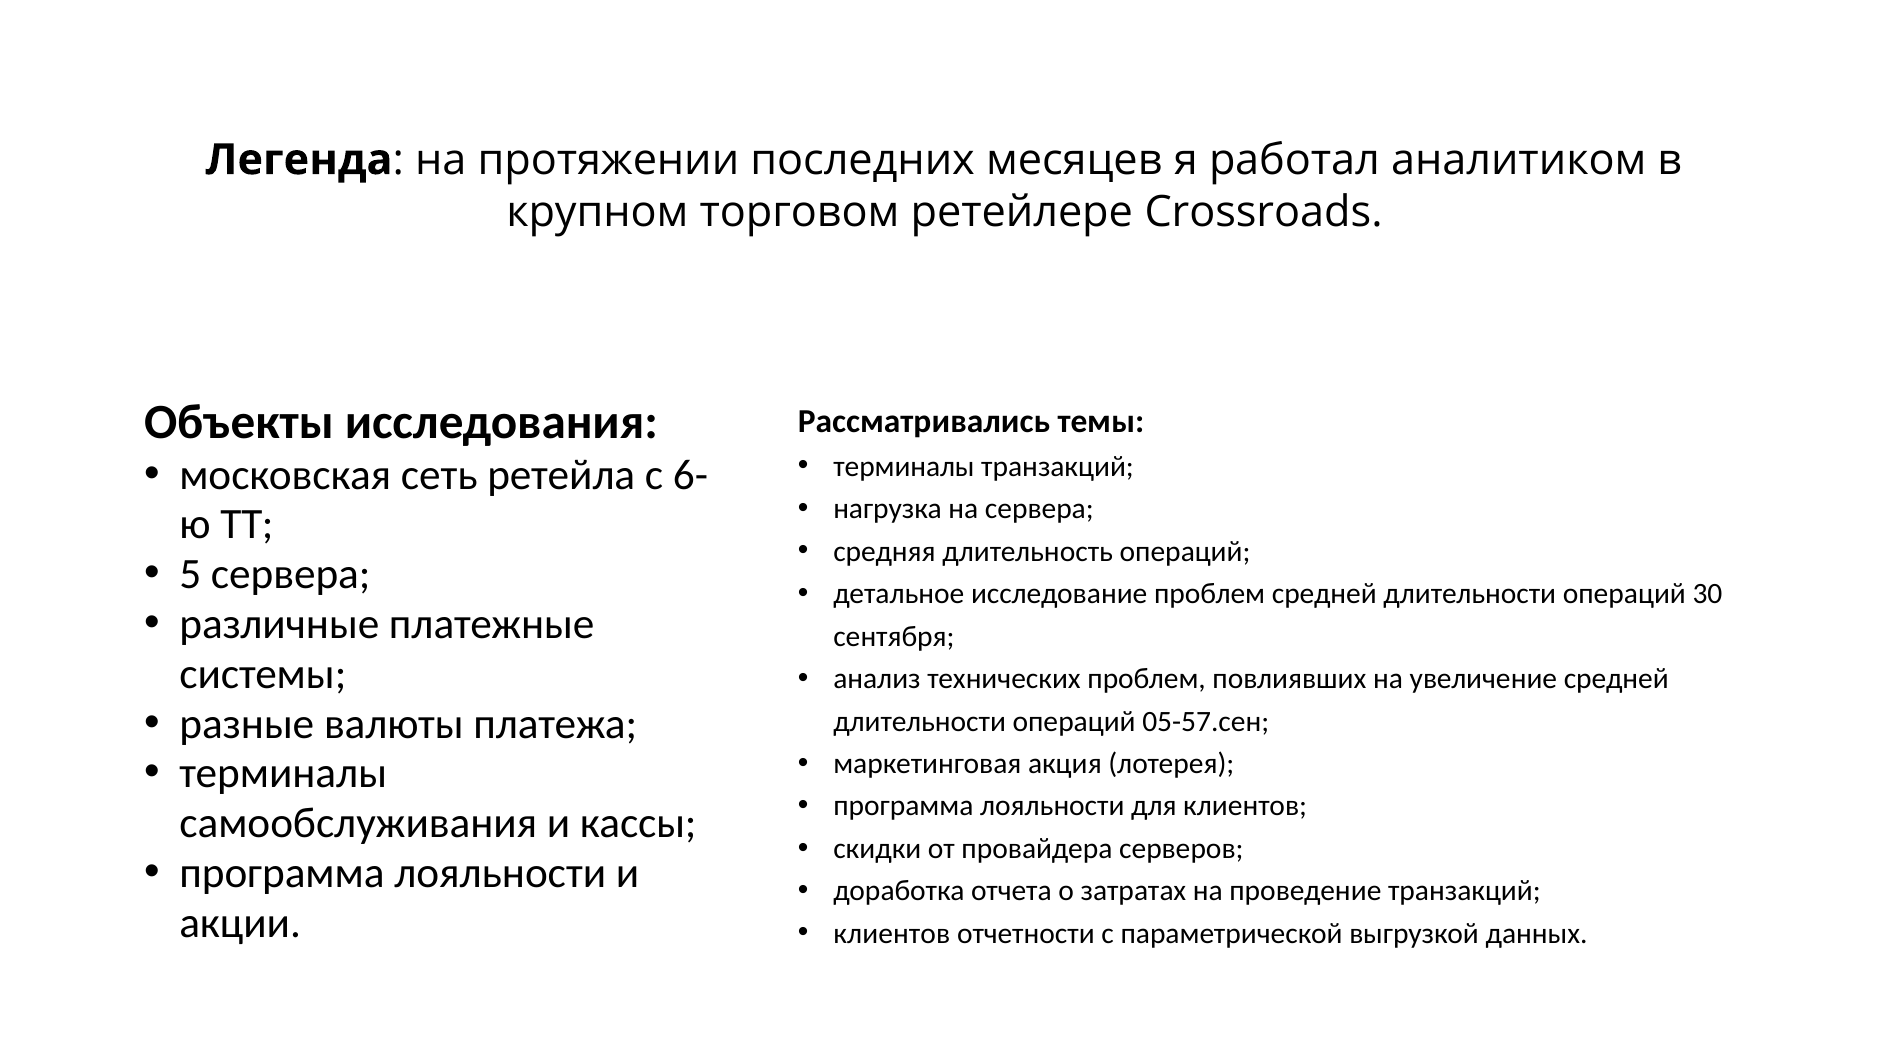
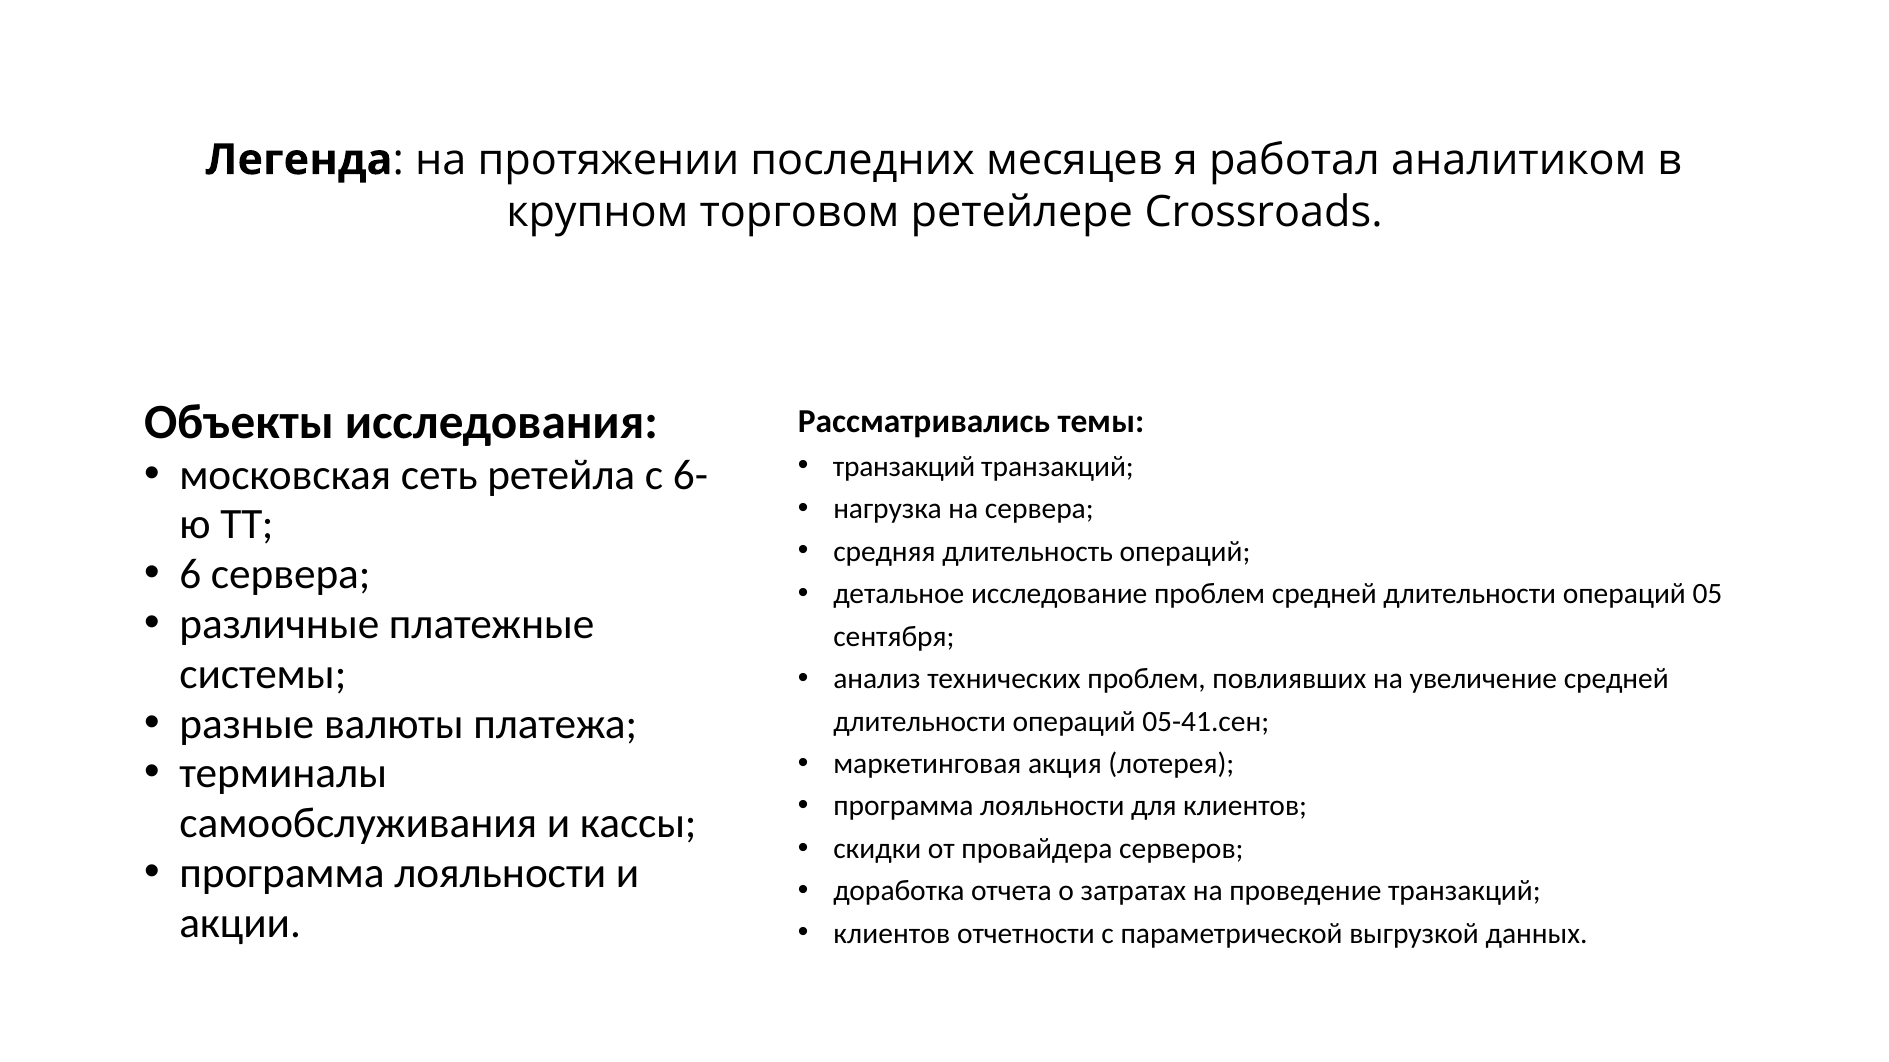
терминалы at (904, 467): терминалы -> транзакций
5: 5 -> 6
30: 30 -> 05
05-57.сен: 05-57.сен -> 05-41.сен
